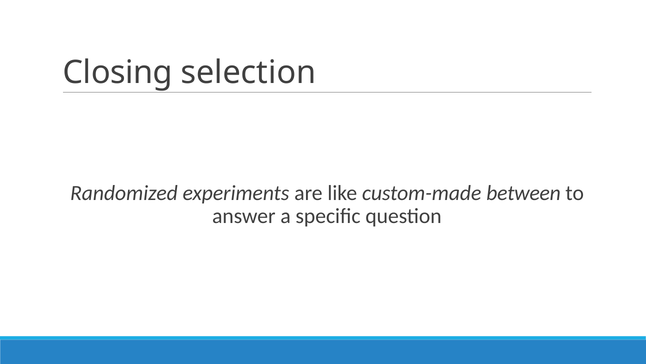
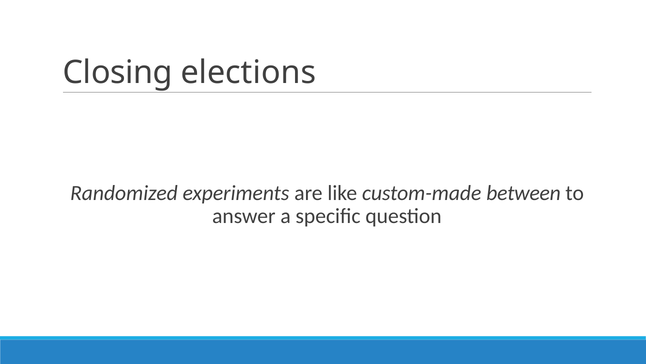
selection: selection -> elections
